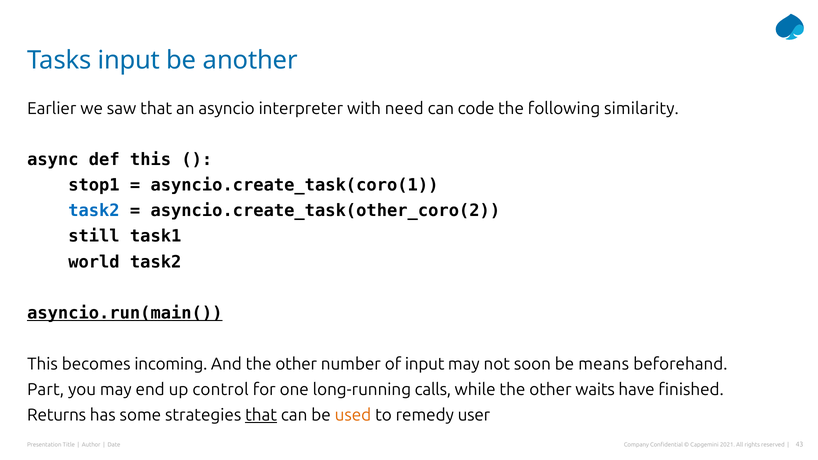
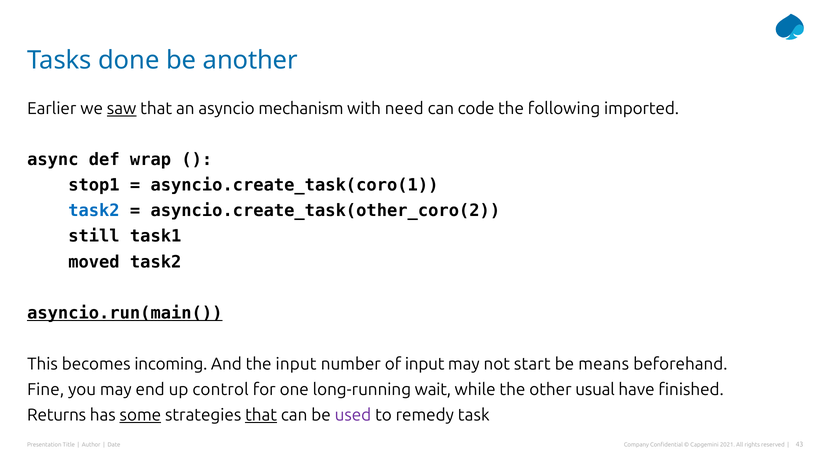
Tasks input: input -> done
saw underline: none -> present
interpreter: interpreter -> mechanism
similarity: similarity -> imported
def this: this -> wrap
world: world -> moved
And the other: other -> input
soon: soon -> start
Part: Part -> Fine
calls: calls -> wait
waits: waits -> usual
some underline: none -> present
used colour: orange -> purple
user: user -> task
